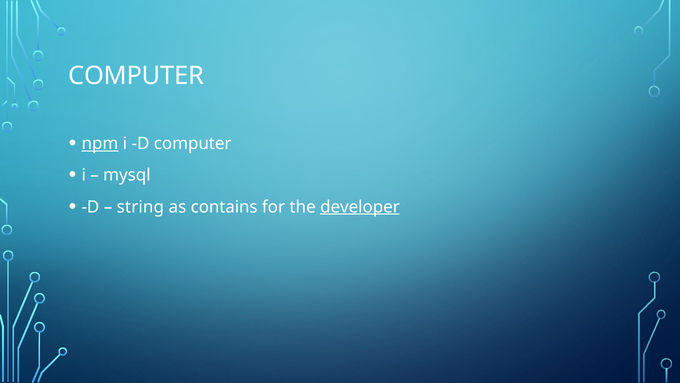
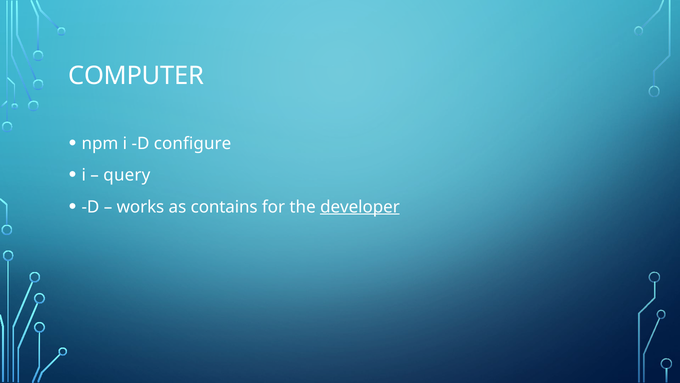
npm underline: present -> none
D computer: computer -> configure
mysql: mysql -> query
string: string -> works
